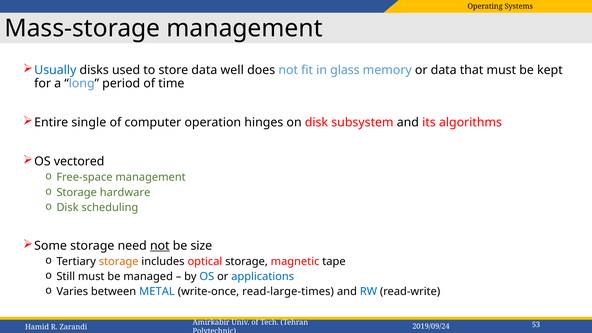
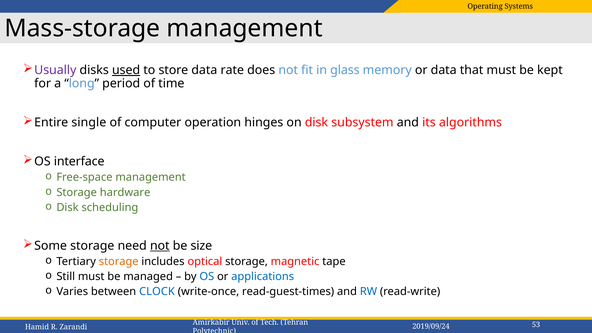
Usually colour: blue -> purple
used underline: none -> present
well: well -> rate
vectored: vectored -> interface
METAL: METAL -> CLOCK
read-large-times: read-large-times -> read-guest-times
